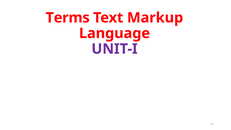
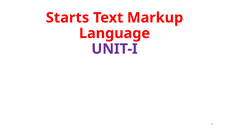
Terms: Terms -> Starts
